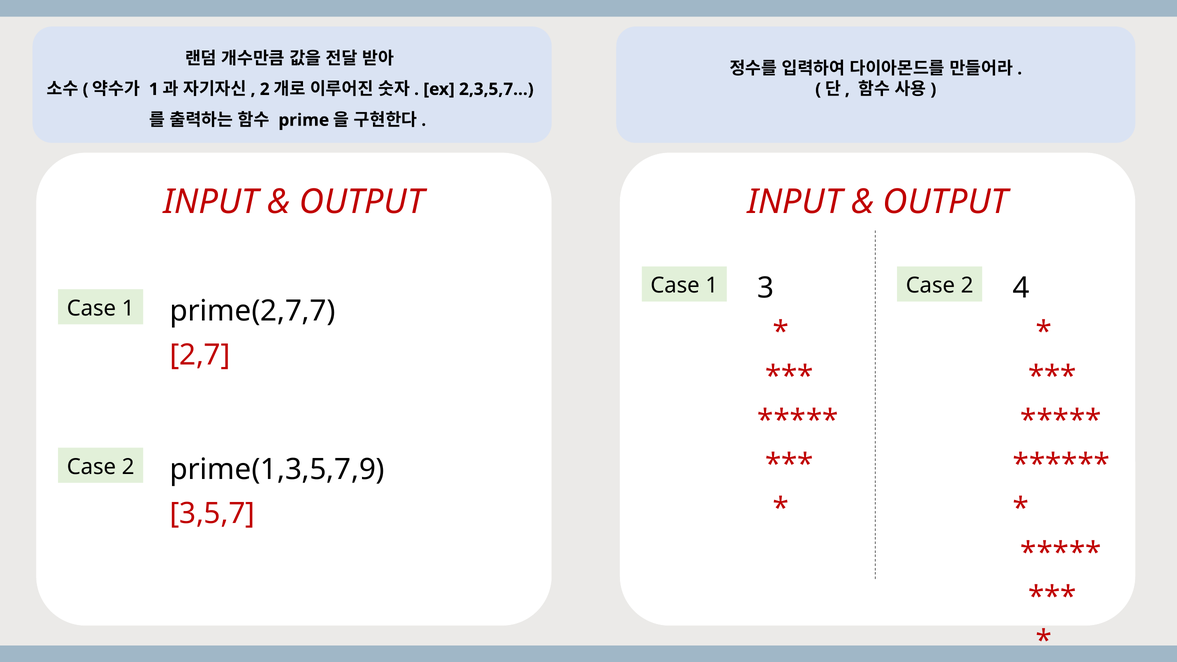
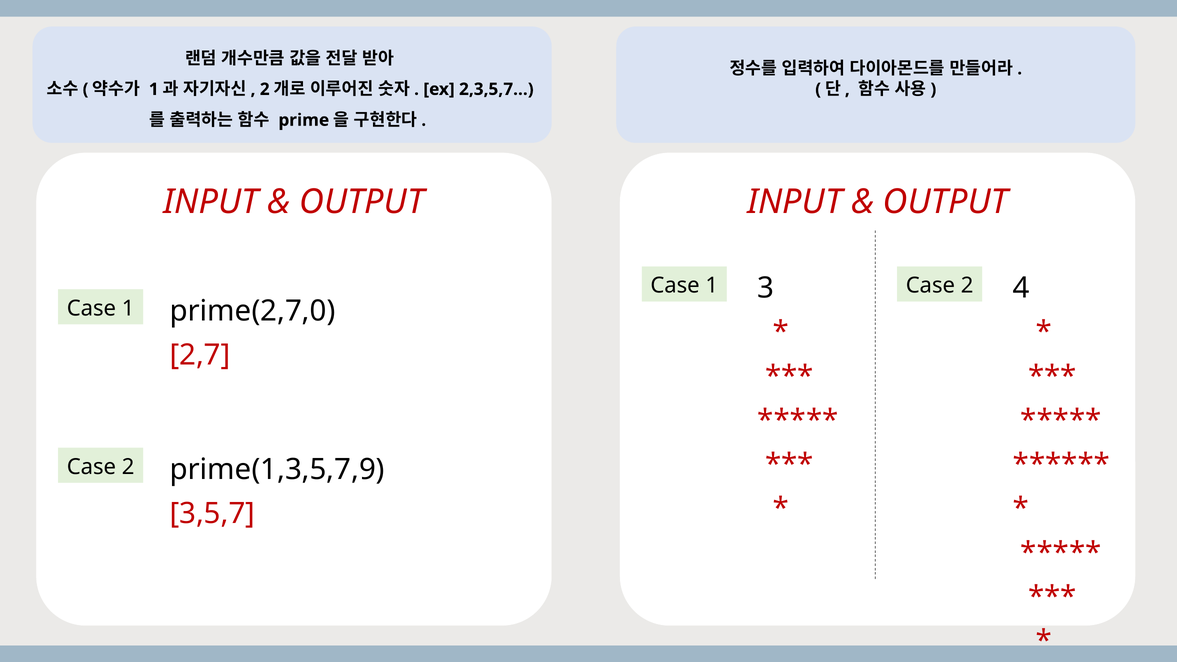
prime(2,7,7: prime(2,7,7 -> prime(2,7,0
